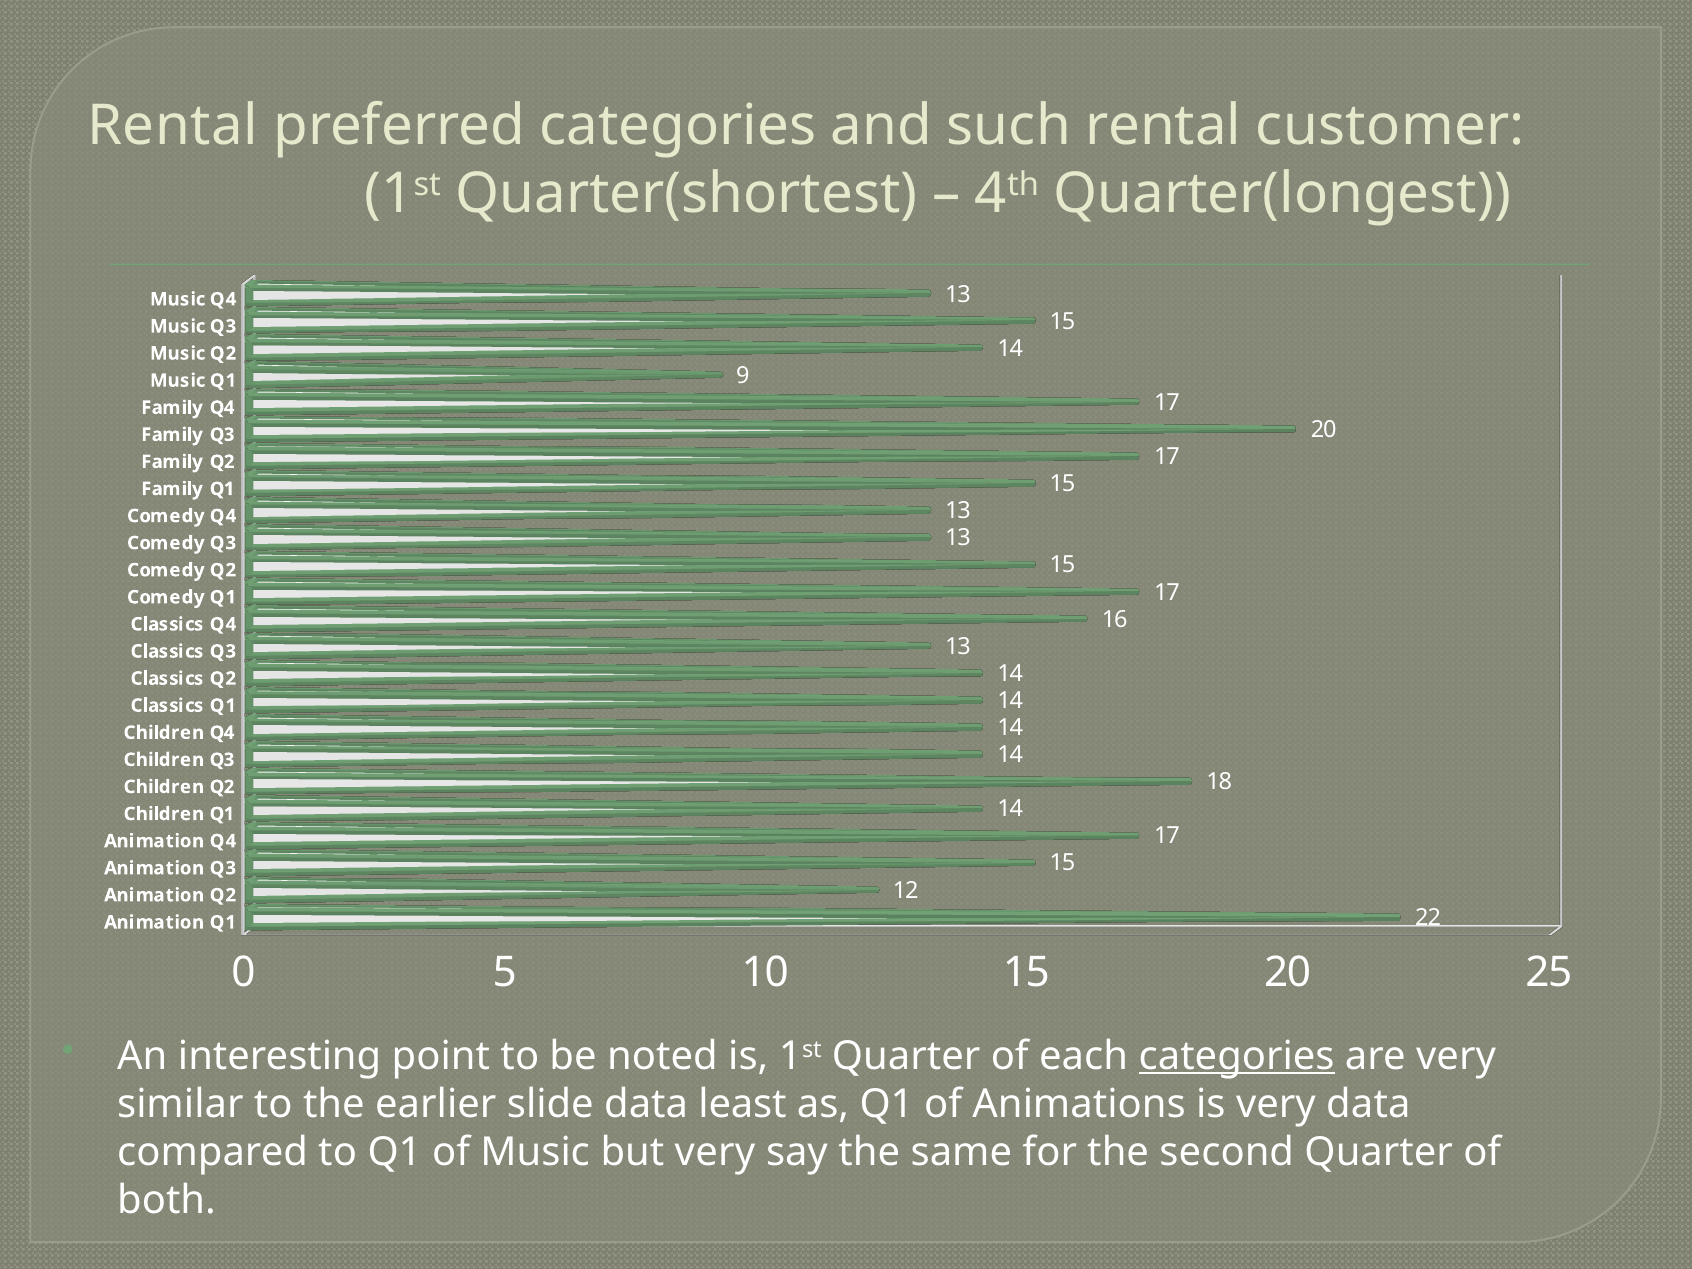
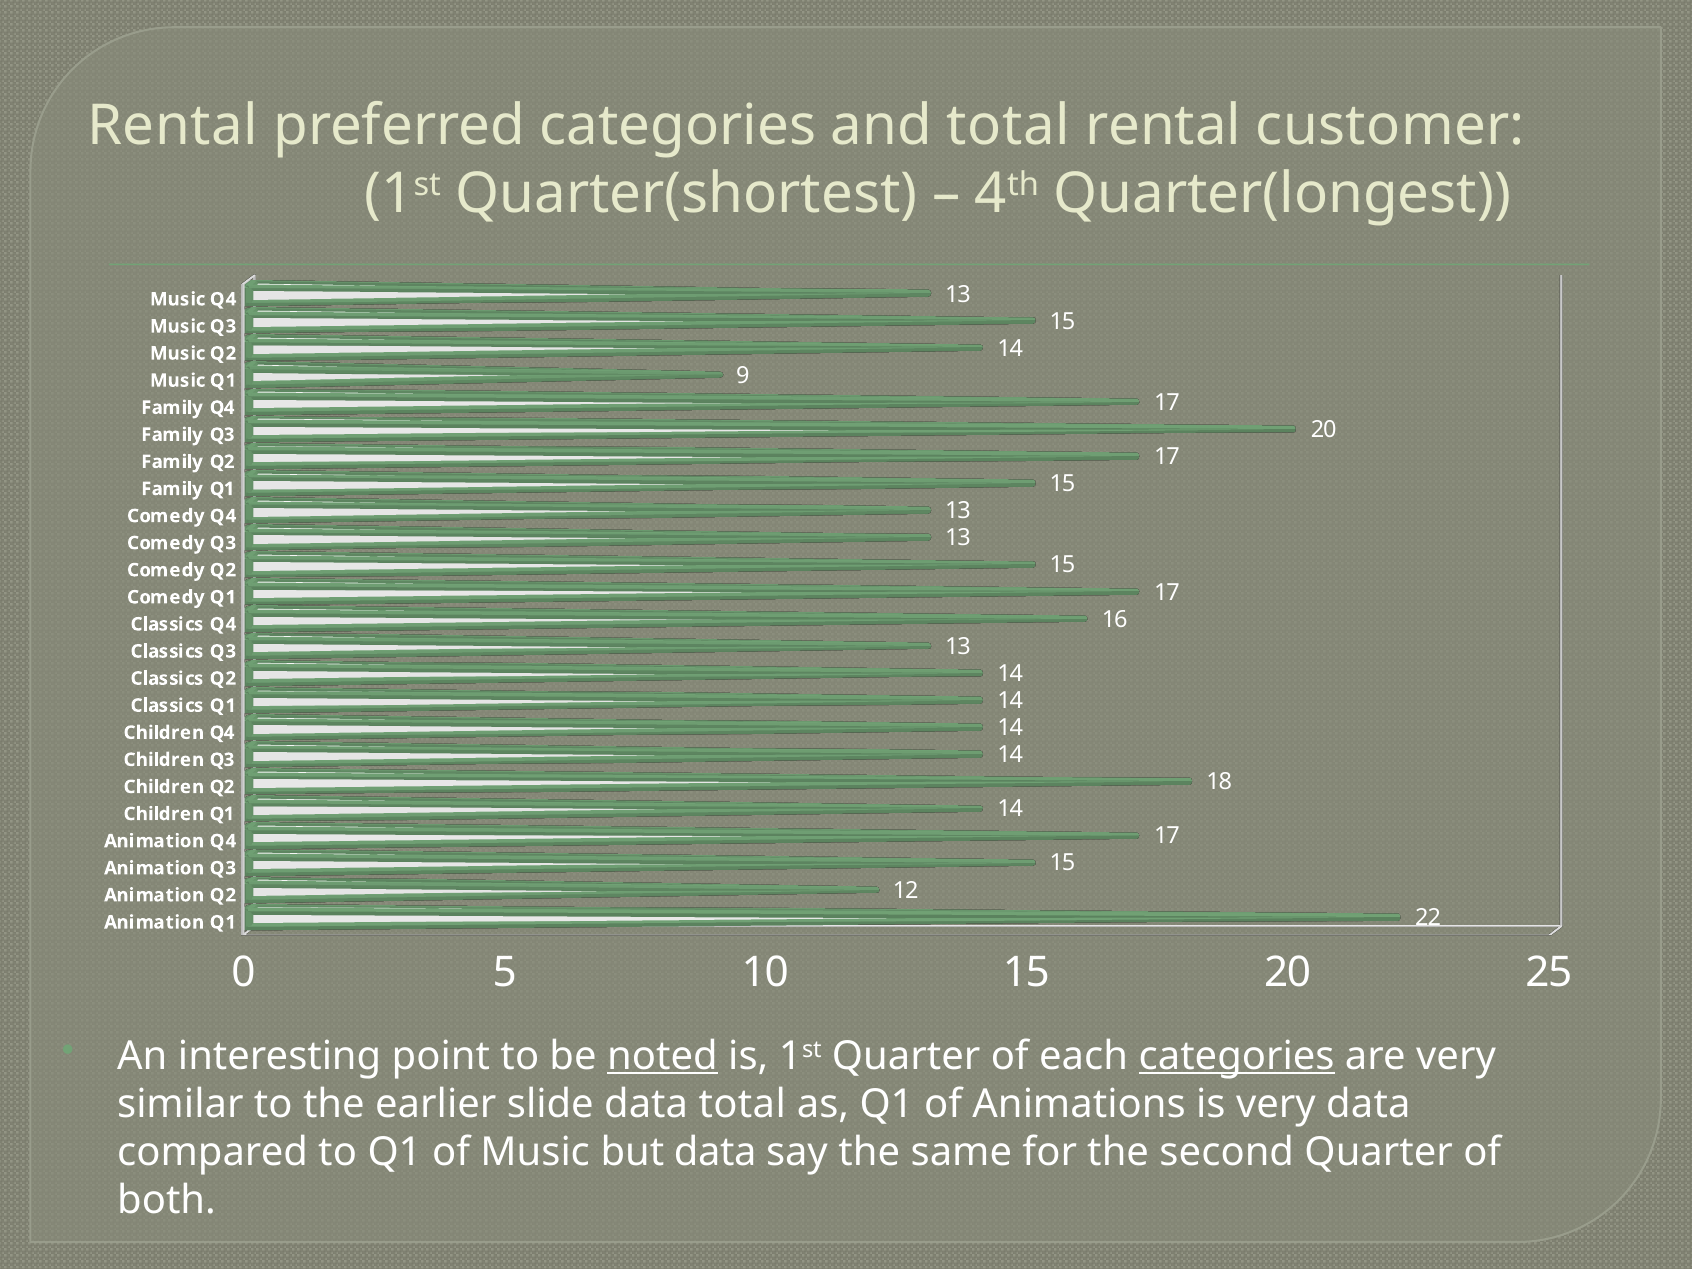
and such: such -> total
noted underline: none -> present
data least: least -> total
but very: very -> data
